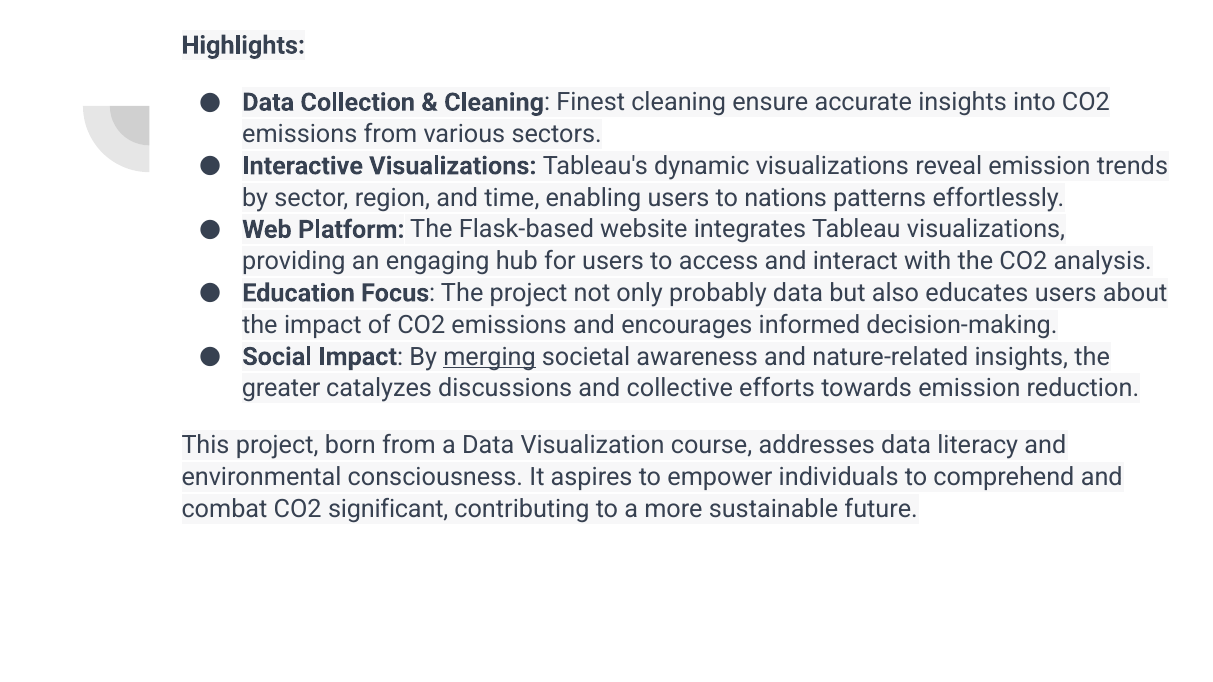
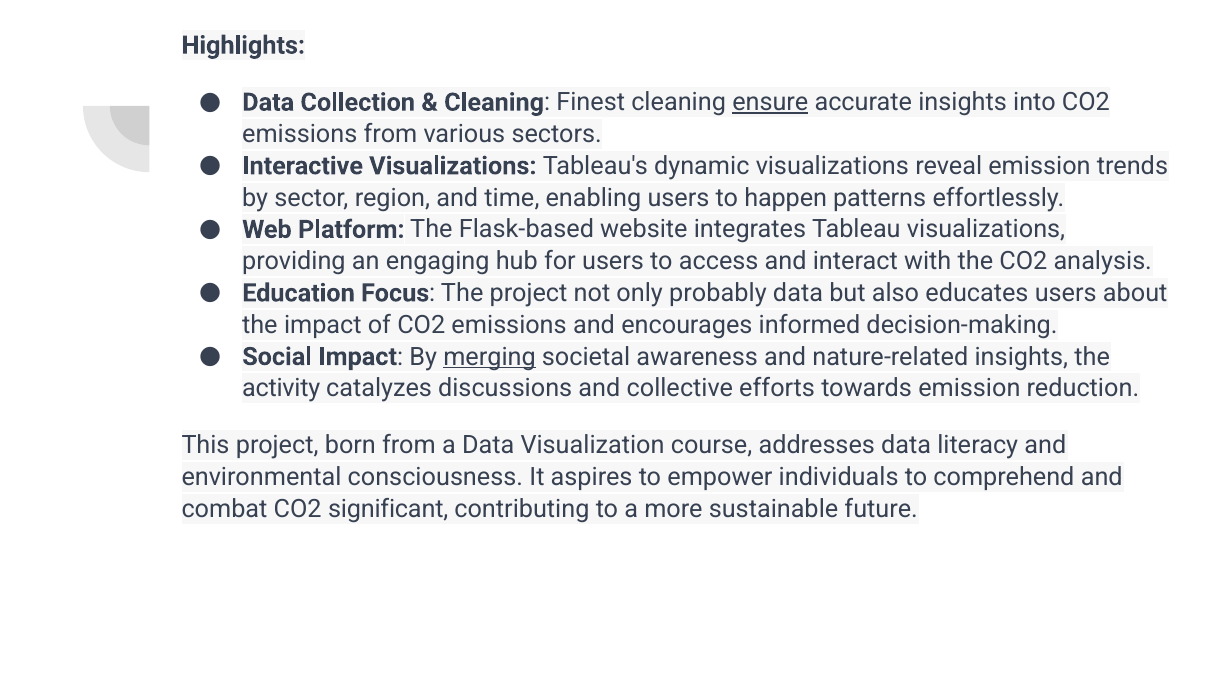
ensure underline: none -> present
nations: nations -> happen
greater: greater -> activity
